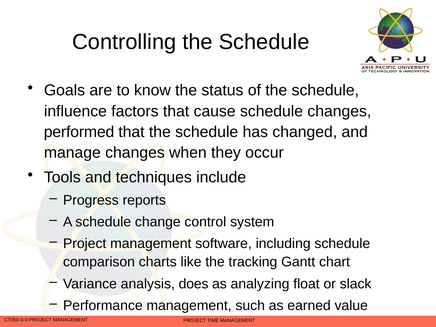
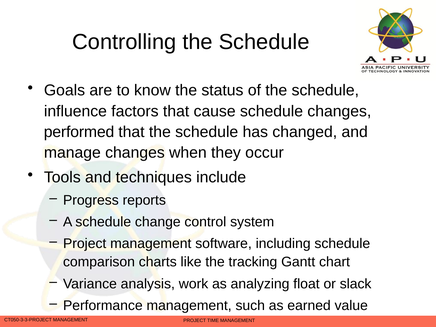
does: does -> work
